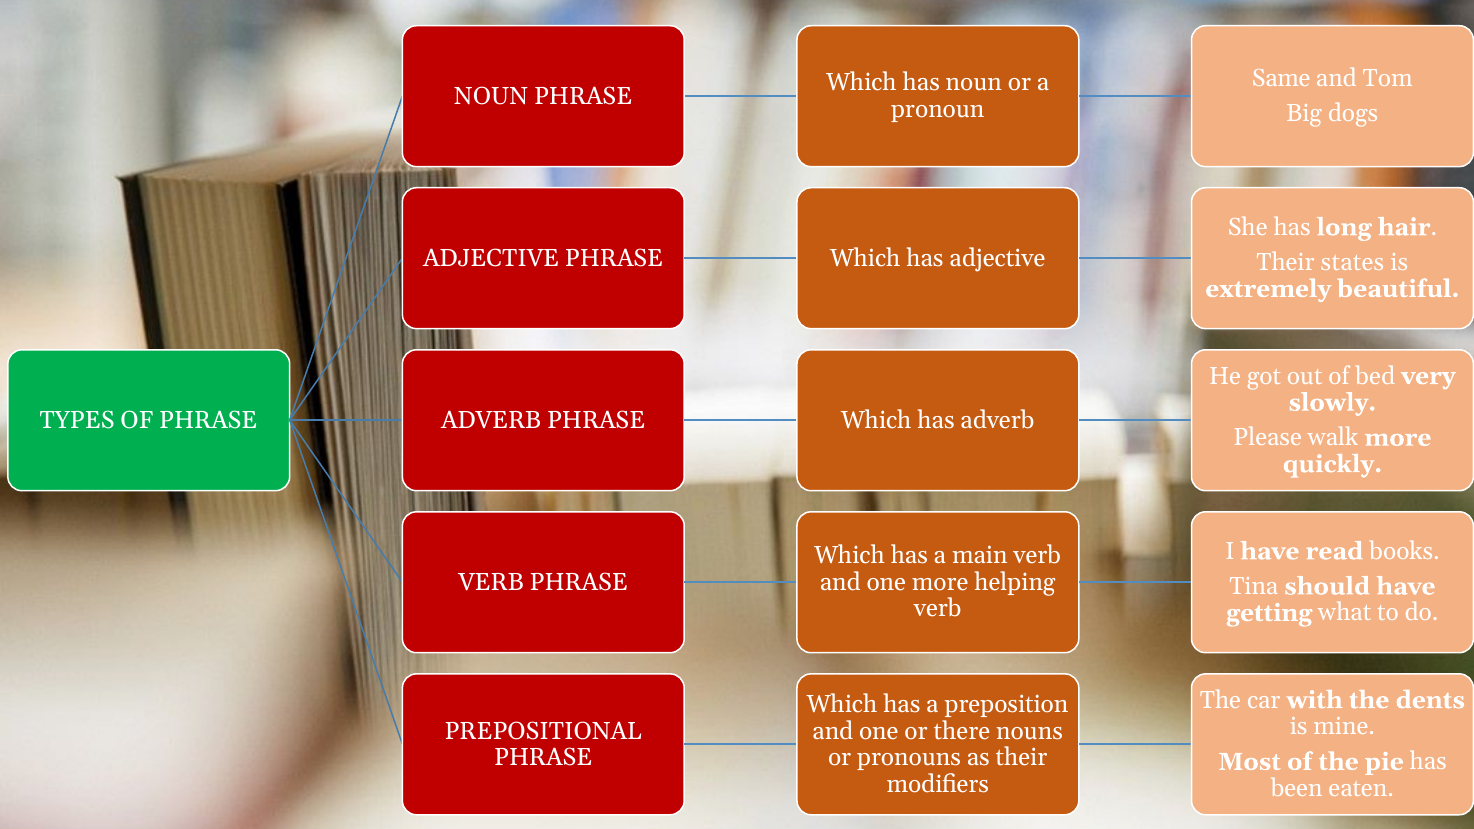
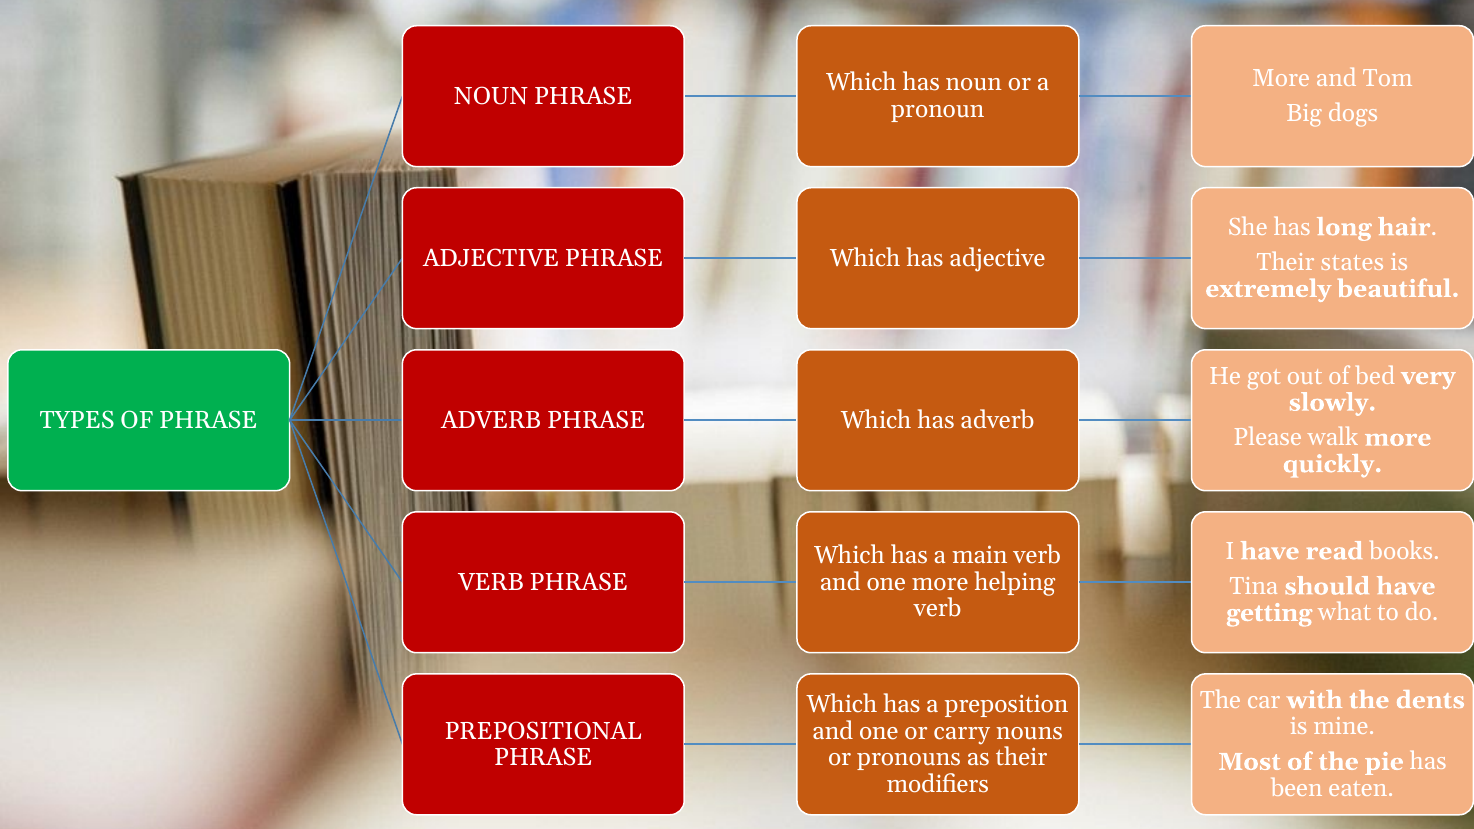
Same at (1281, 78): Same -> More
there: there -> carry
